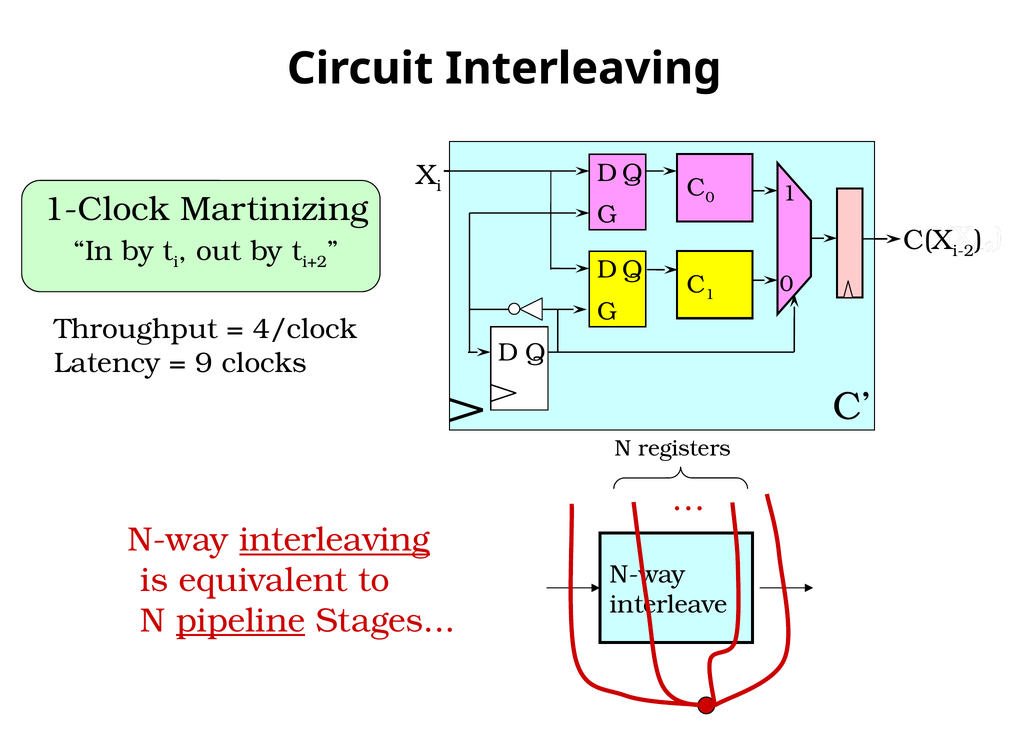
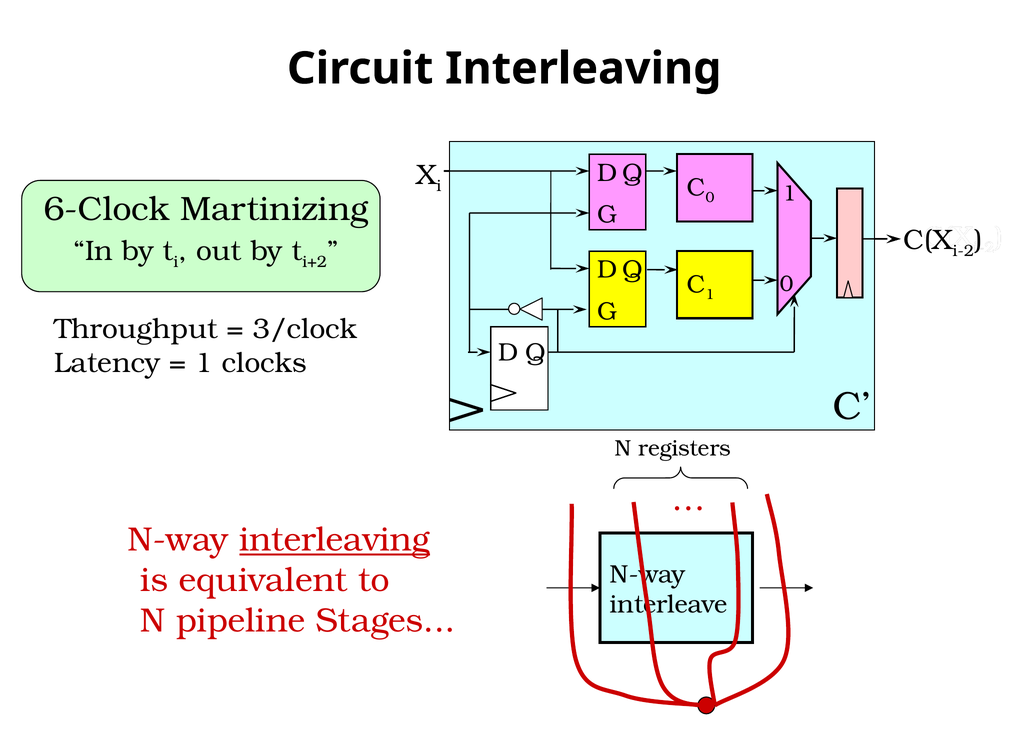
1-Clock: 1-Clock -> 6-Clock
4/clock: 4/clock -> 3/clock
9 at (204, 363): 9 -> 1
pipeline underline: present -> none
